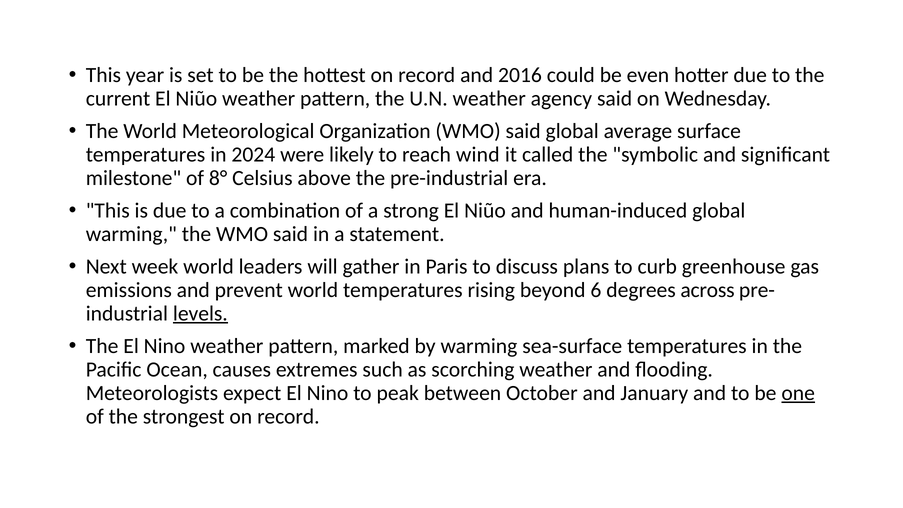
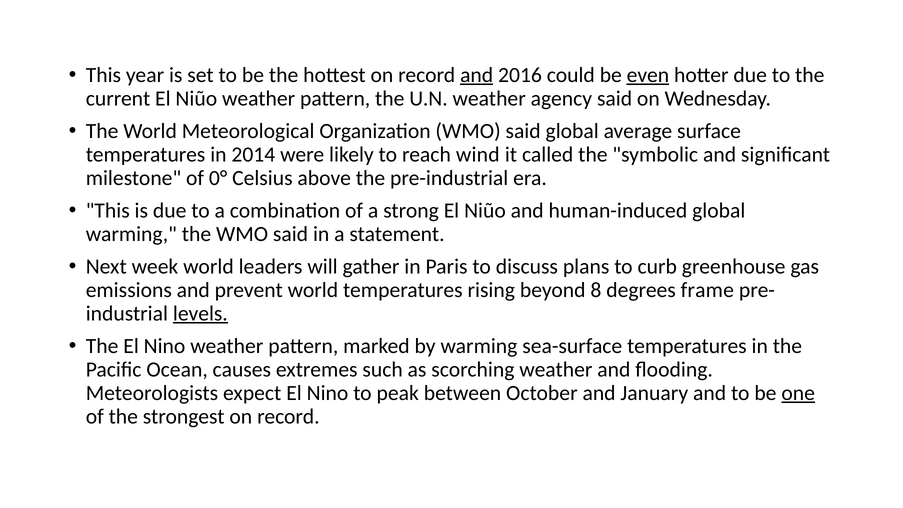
and at (477, 75) underline: none -> present
even underline: none -> present
2024: 2024 -> 2014
8°: 8° -> 0°
6: 6 -> 8
across: across -> frame
